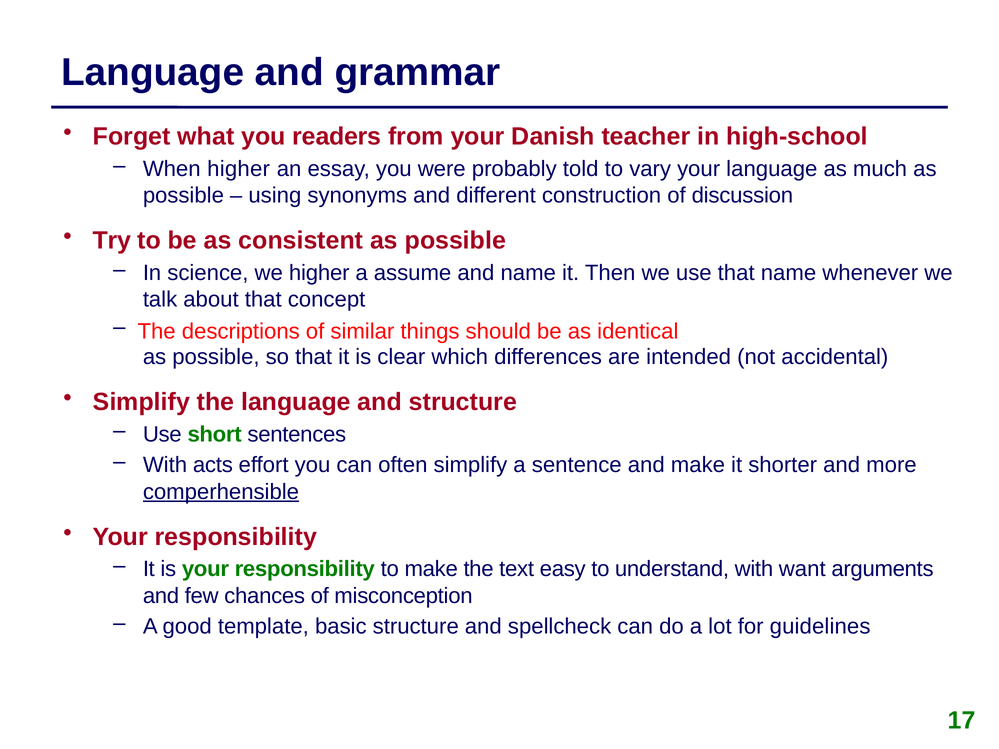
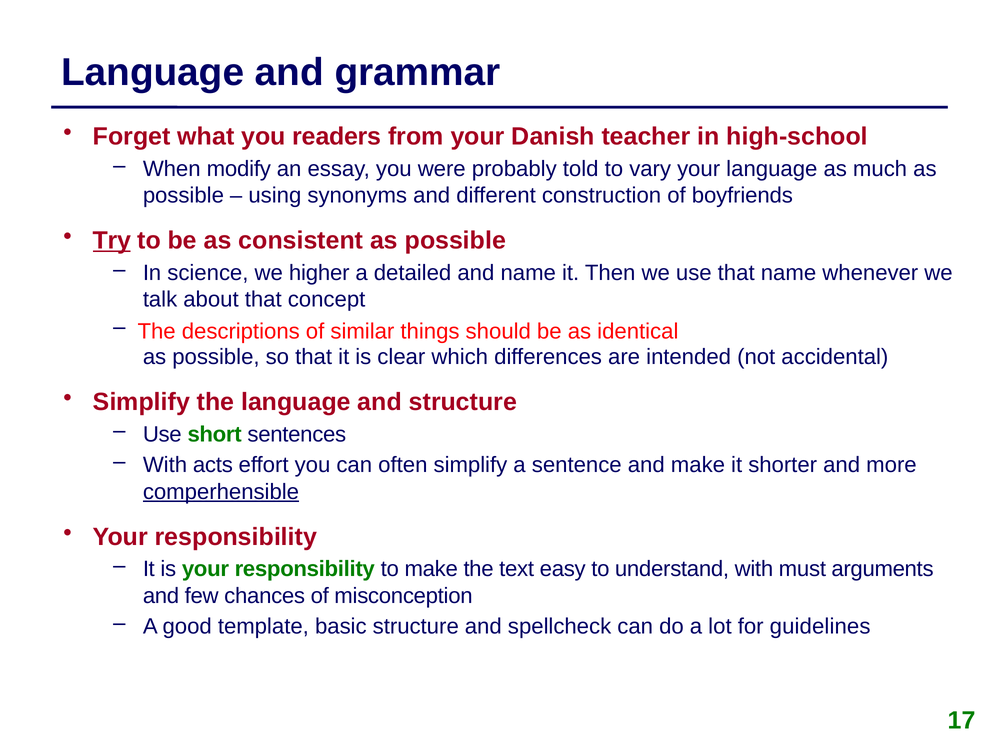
When higher: higher -> modify
discussion: discussion -> boyfriends
Try underline: none -> present
assume: assume -> detailed
want: want -> must
